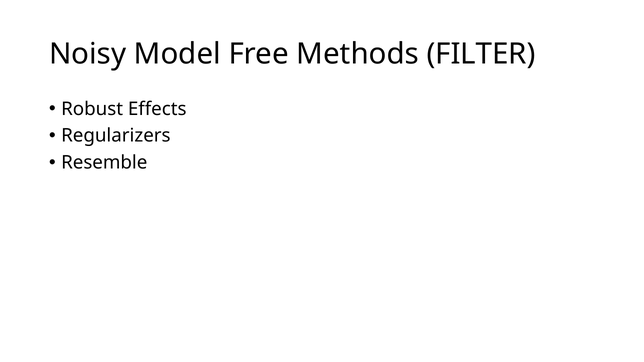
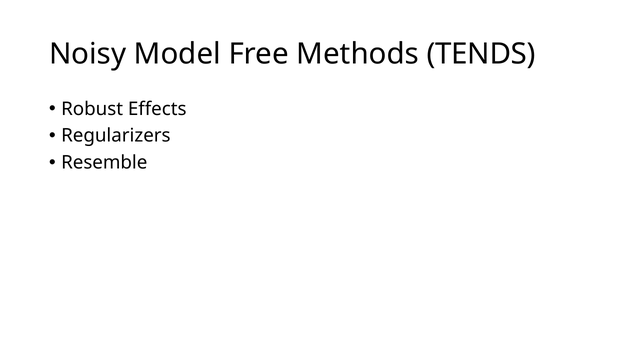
FILTER: FILTER -> TENDS
